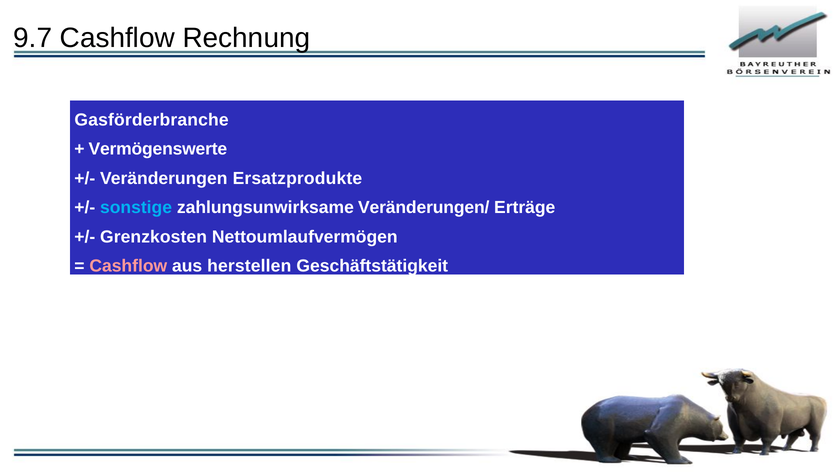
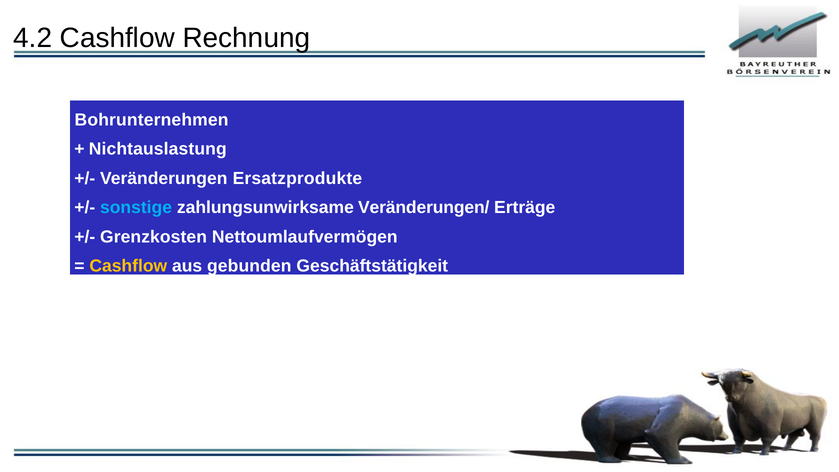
9.7: 9.7 -> 4.2
Gasförderbranche: Gasförderbranche -> Bohrunternehmen
Vermögenswerte: Vermögenswerte -> Nichtauslastung
Cashflow at (128, 266) colour: pink -> yellow
herstellen: herstellen -> gebunden
